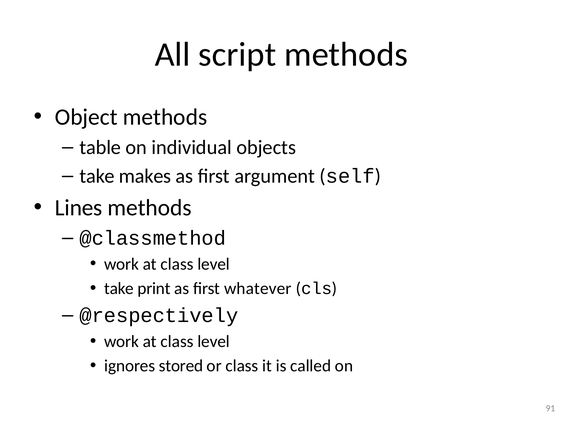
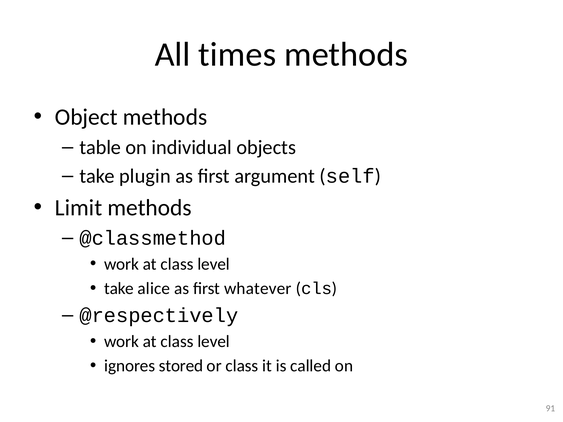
script: script -> times
makes: makes -> plugin
Lines: Lines -> Limit
print: print -> alice
